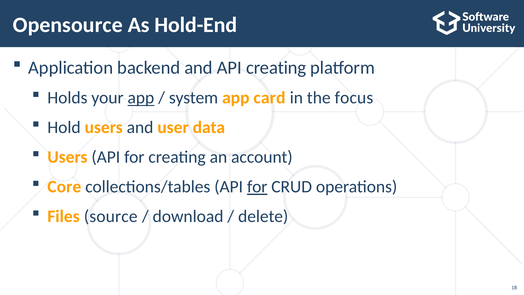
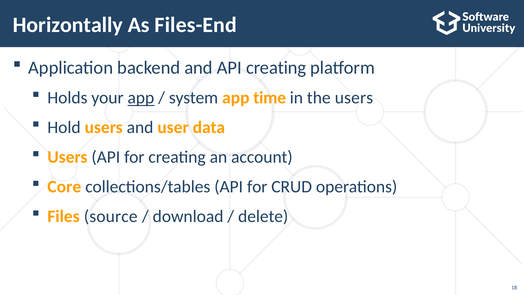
Opensource: Opensource -> Horizontally
Hold-End: Hold-End -> Files-End
card: card -> time
the focus: focus -> users
for at (257, 187) underline: present -> none
